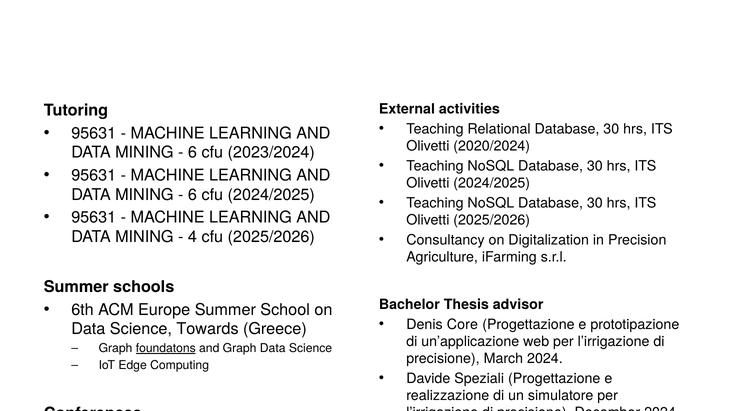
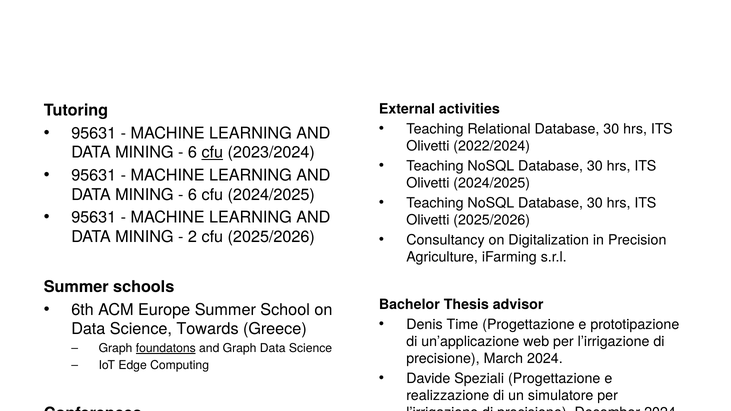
2020/2024: 2020/2024 -> 2022/2024
cfu at (212, 153) underline: none -> present
4: 4 -> 2
Core: Core -> Time
